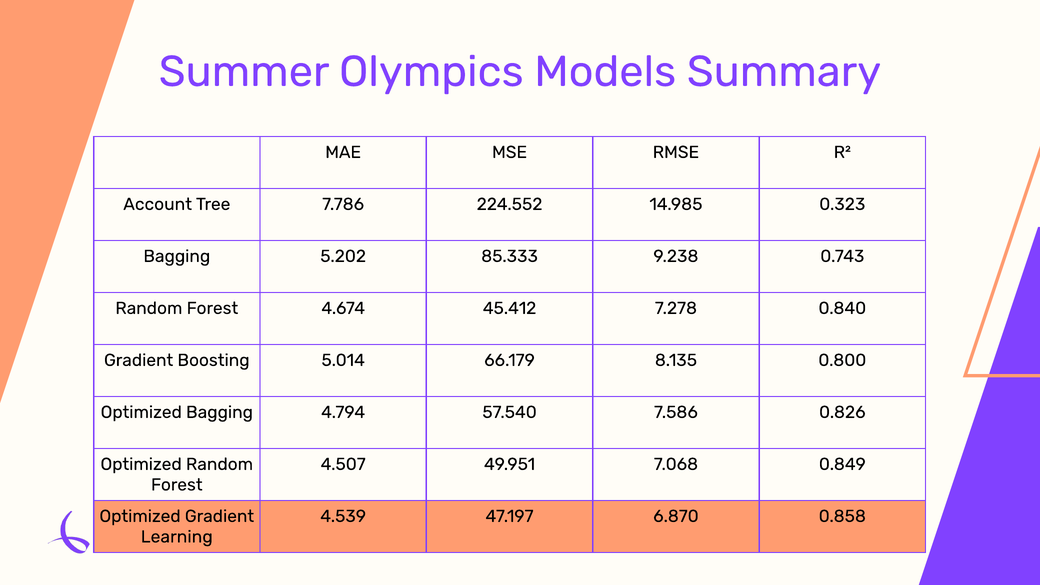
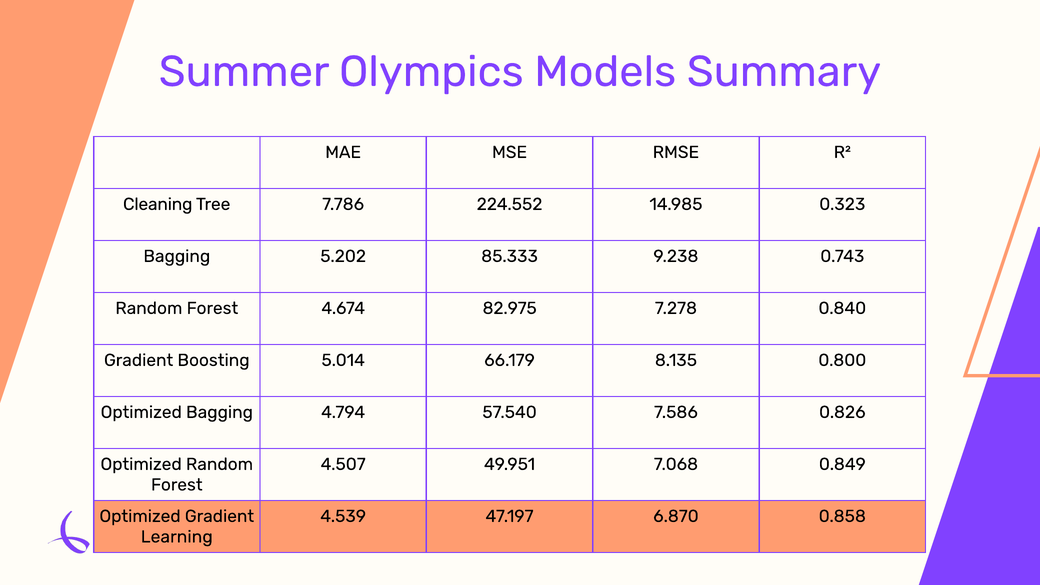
Account: Account -> Cleaning
45.412: 45.412 -> 82.975
